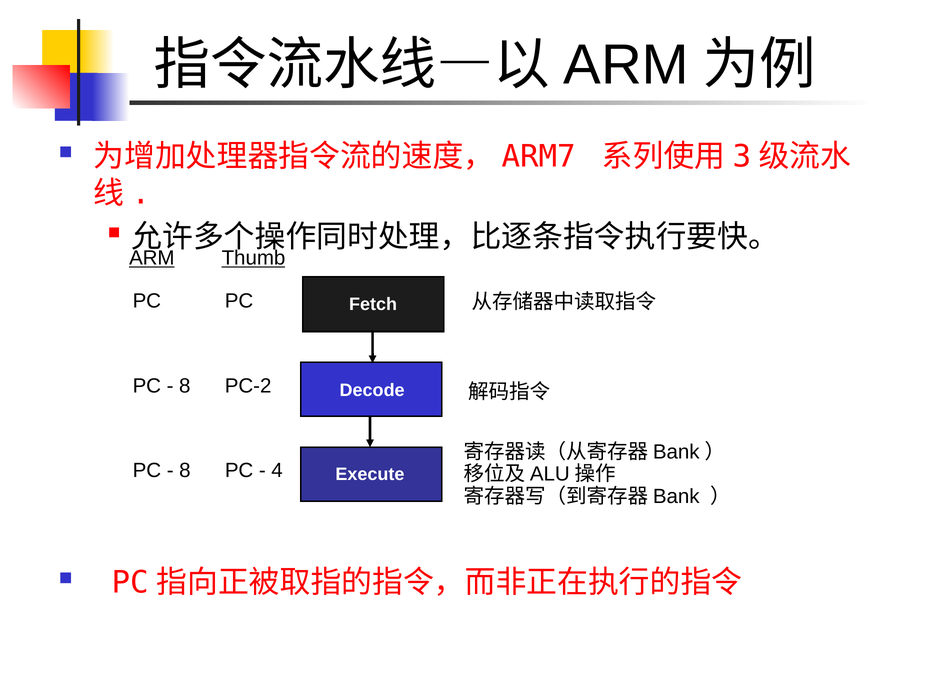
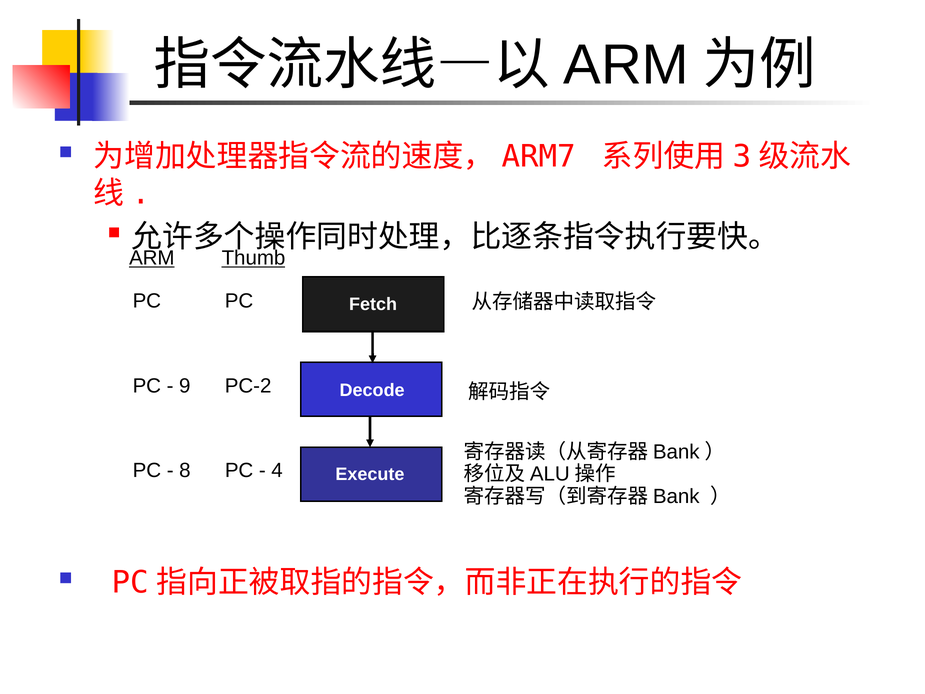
8 at (185, 386): 8 -> 9
